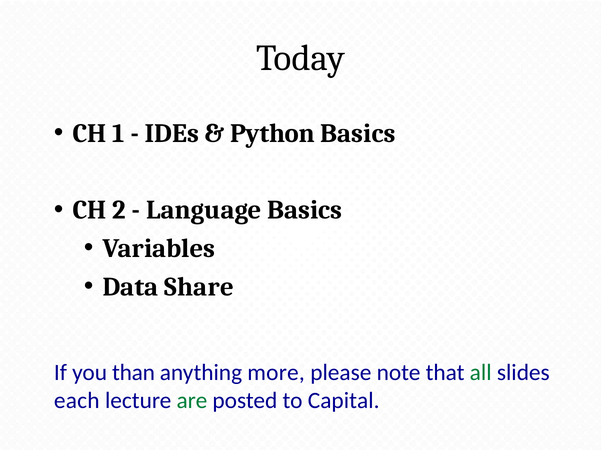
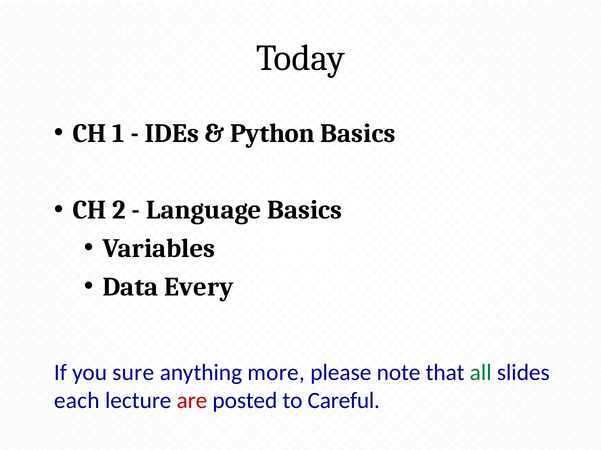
Share: Share -> Every
than: than -> sure
are colour: green -> red
Capital: Capital -> Careful
